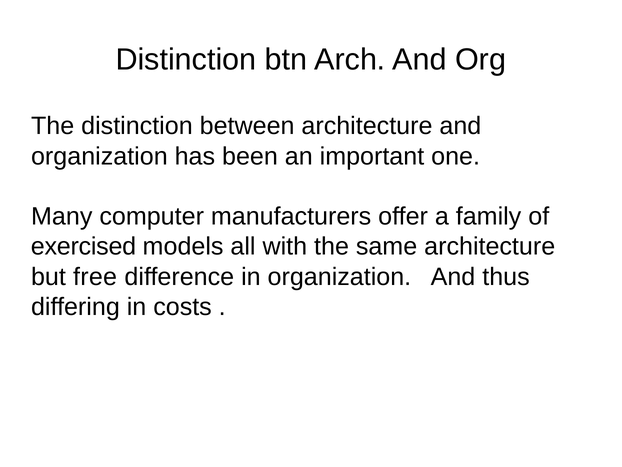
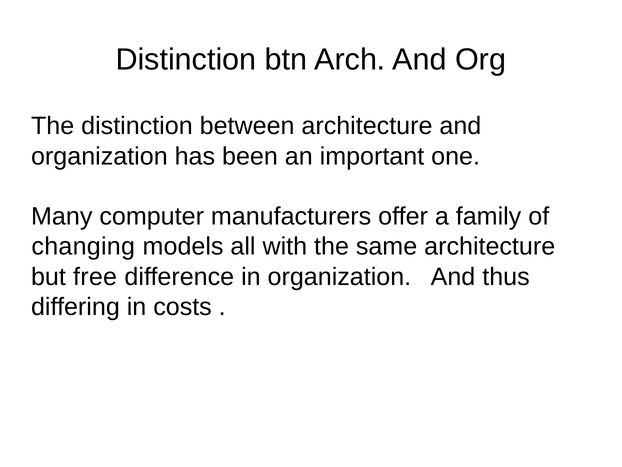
exercised: exercised -> changing
